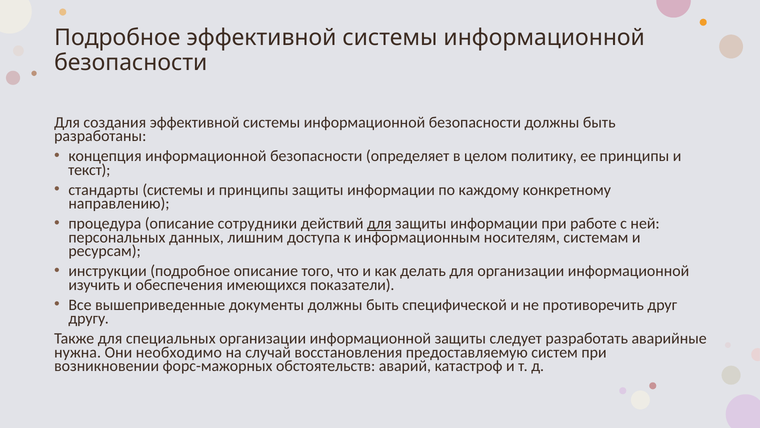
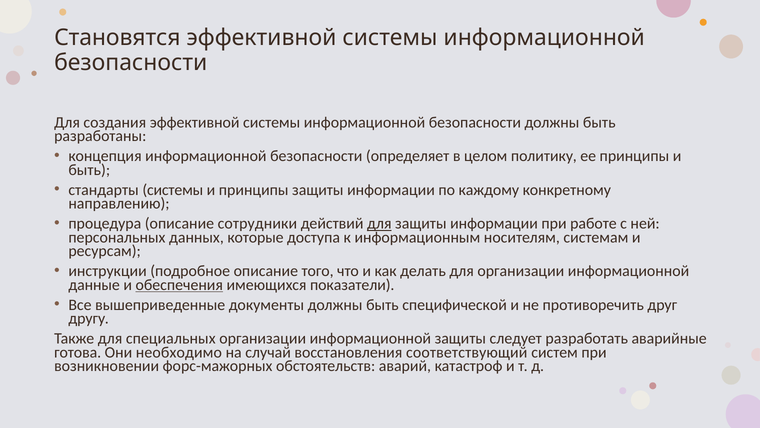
Подробное at (117, 38): Подробное -> Становятся
текст at (89, 170): текст -> быть
лишним: лишним -> которые
изучить: изучить -> данные
обеспечения underline: none -> present
нужна: нужна -> готова
предоставляемую: предоставляемую -> соответствующий
